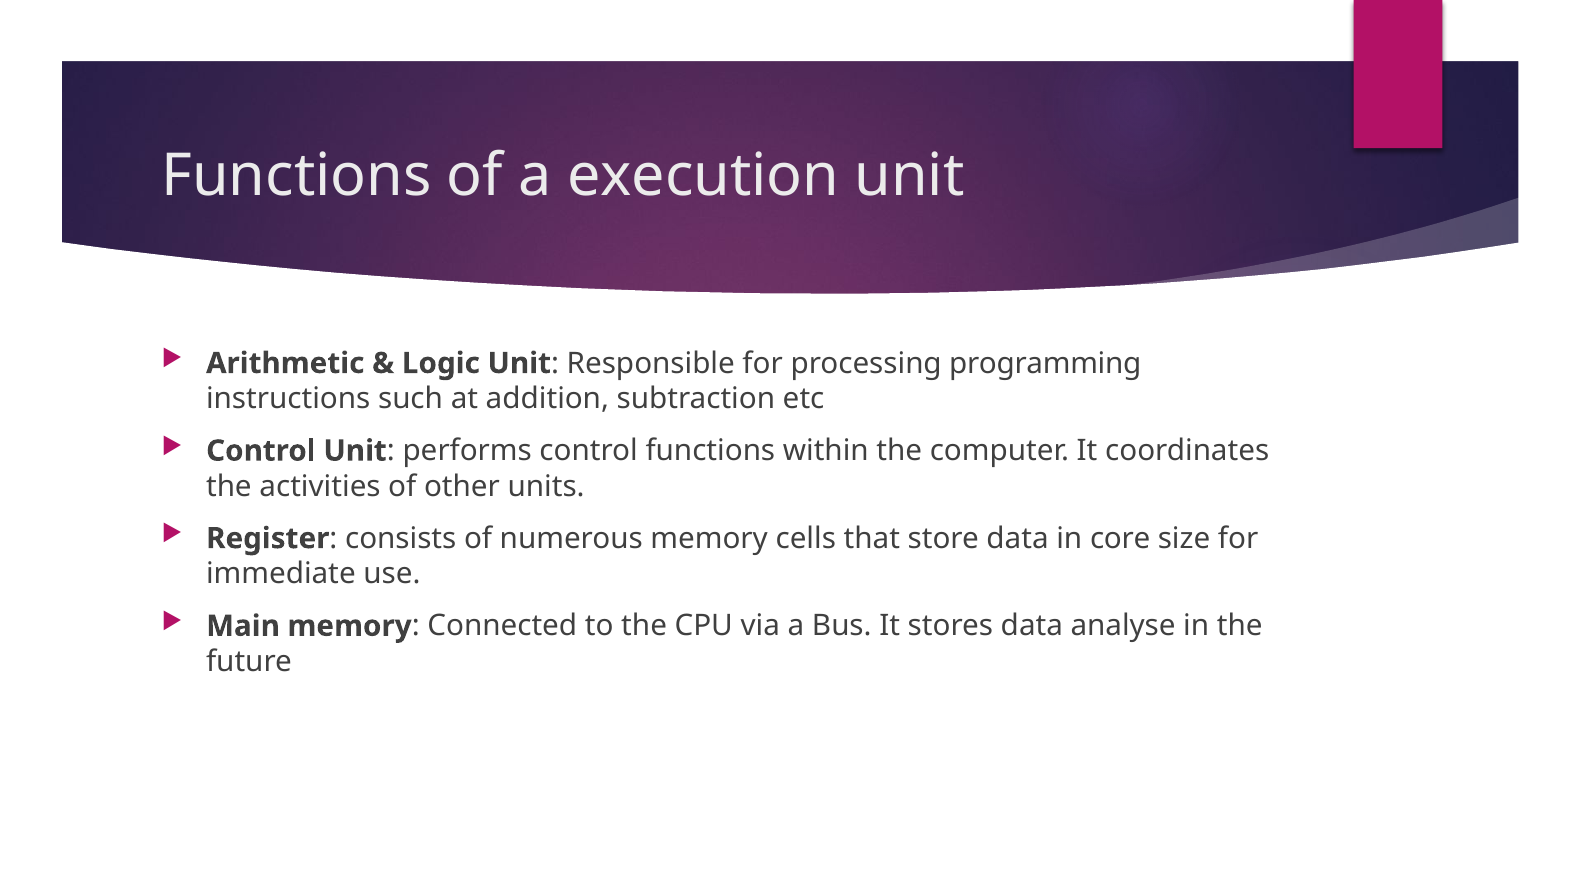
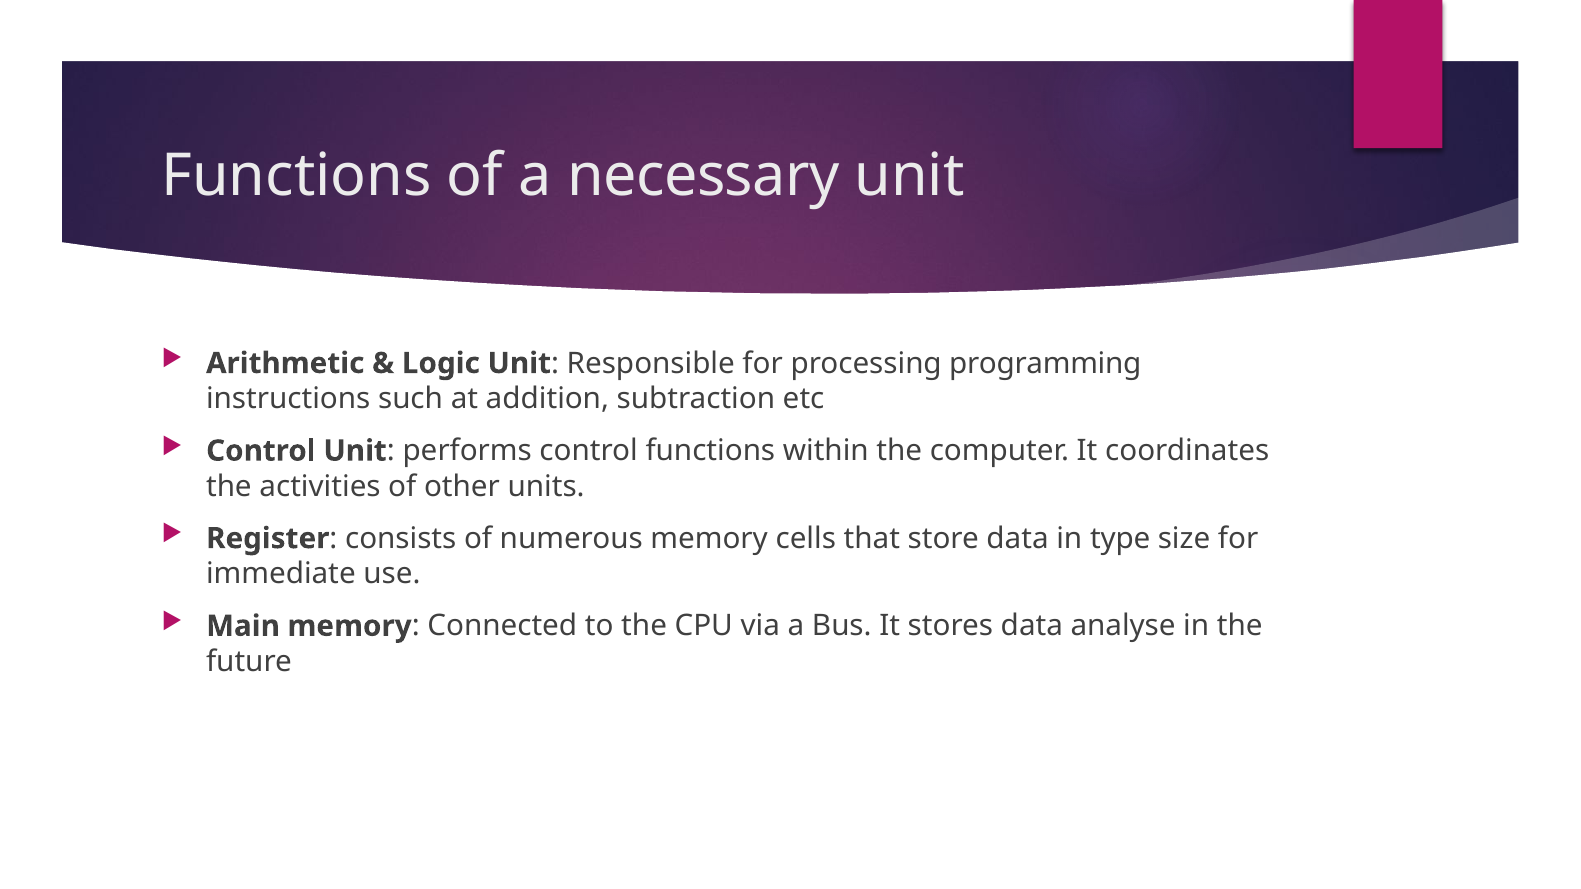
execution: execution -> necessary
core: core -> type
